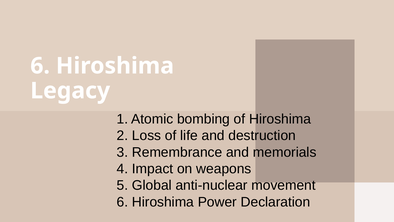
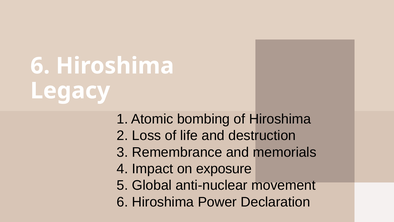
weapons: weapons -> exposure
